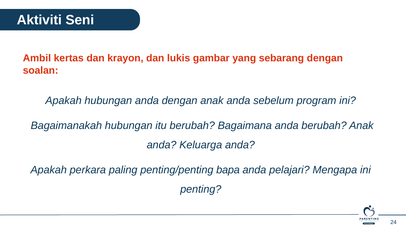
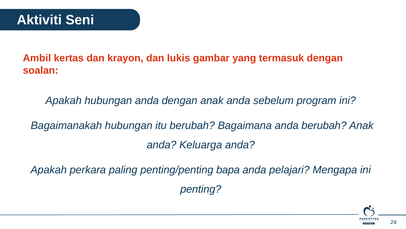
sebarang: sebarang -> termasuk
